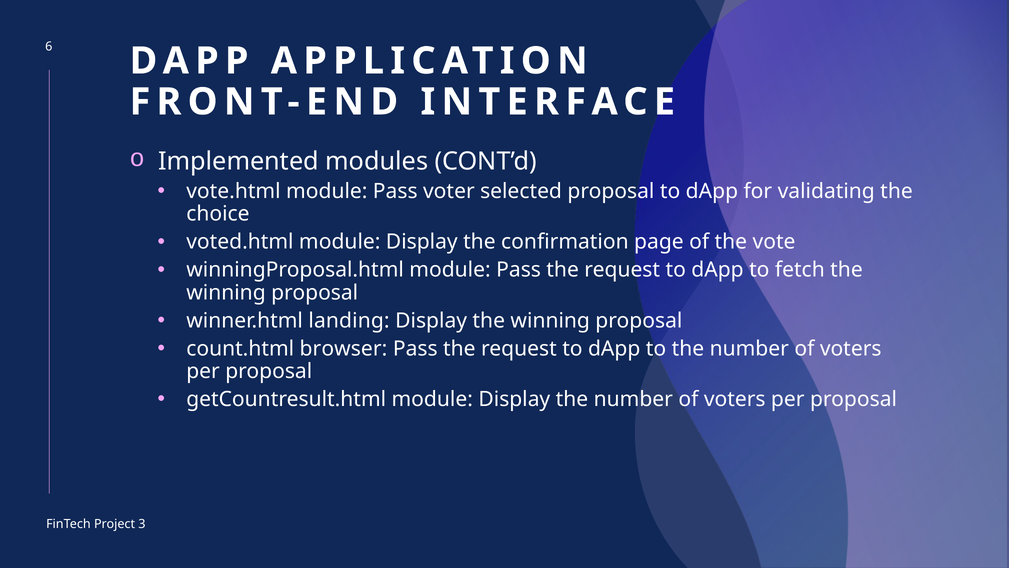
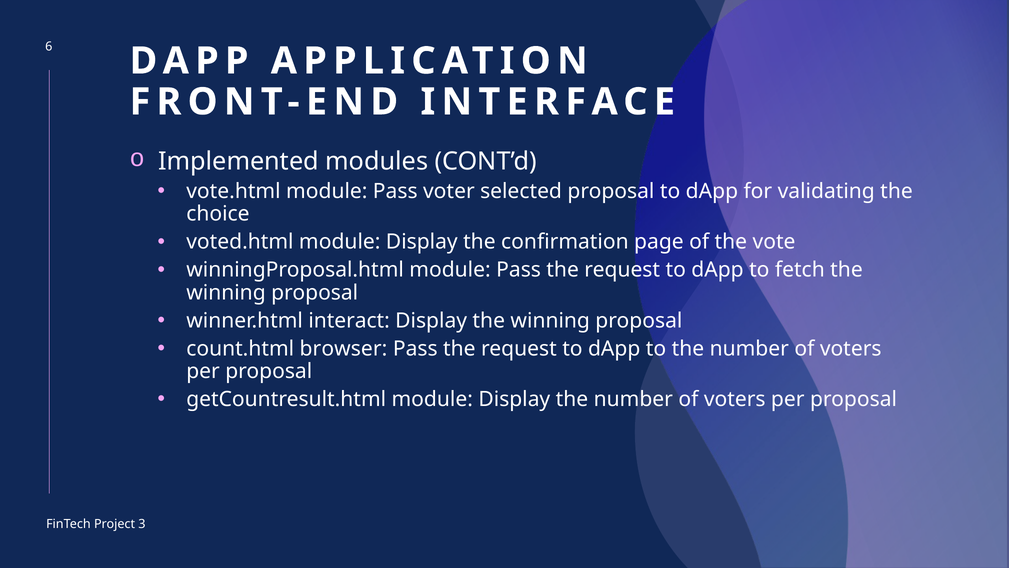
landing: landing -> interact
